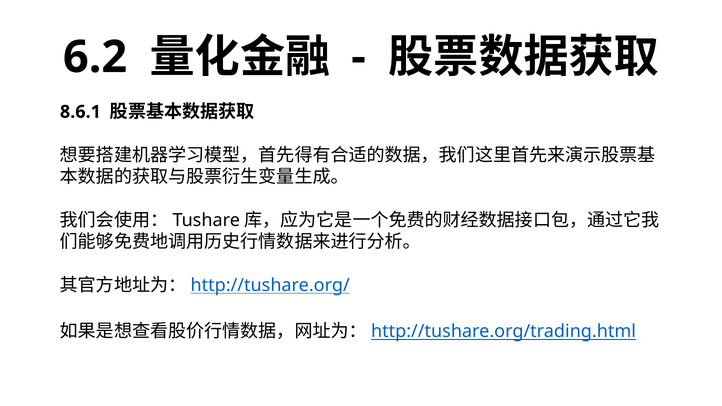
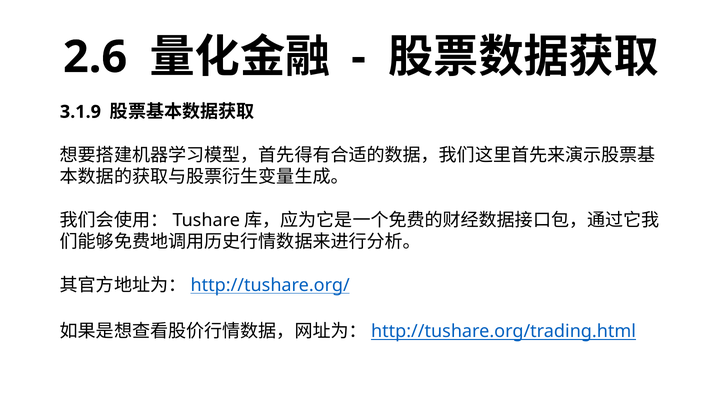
6.2: 6.2 -> 2.6
8.6.1: 8.6.1 -> 3.1.9
